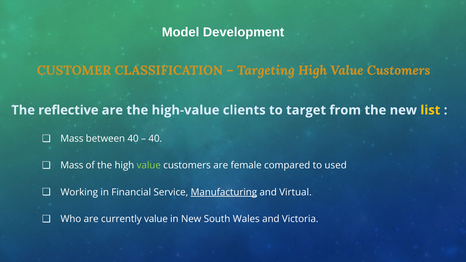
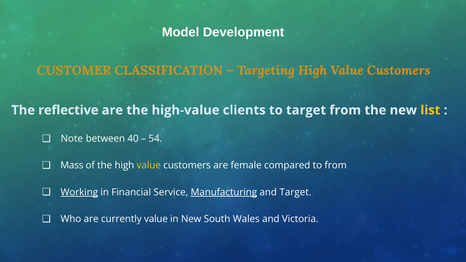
Mass at (72, 139): Mass -> Note
40 at (155, 139): 40 -> 54
value at (149, 166) colour: light green -> yellow
to used: used -> from
Working underline: none -> present
and Virtual: Virtual -> Target
